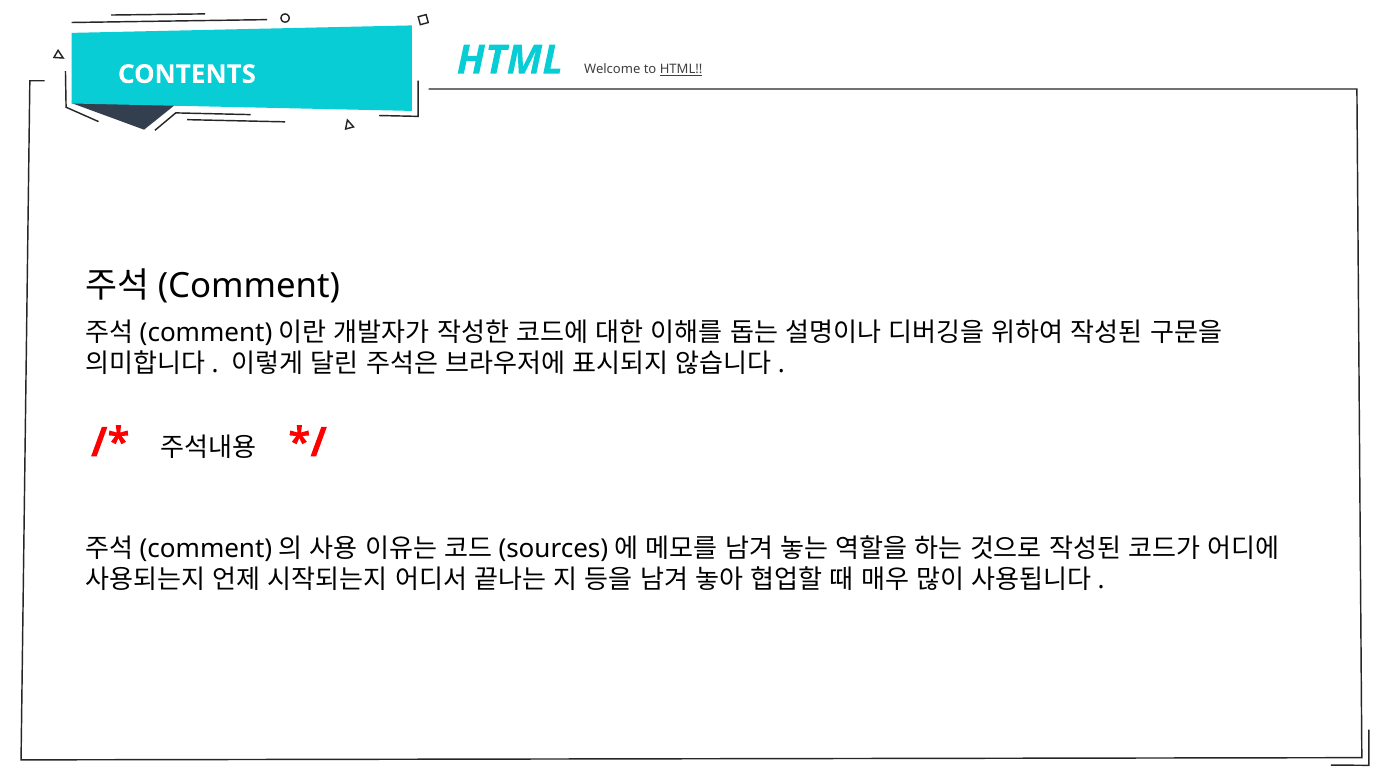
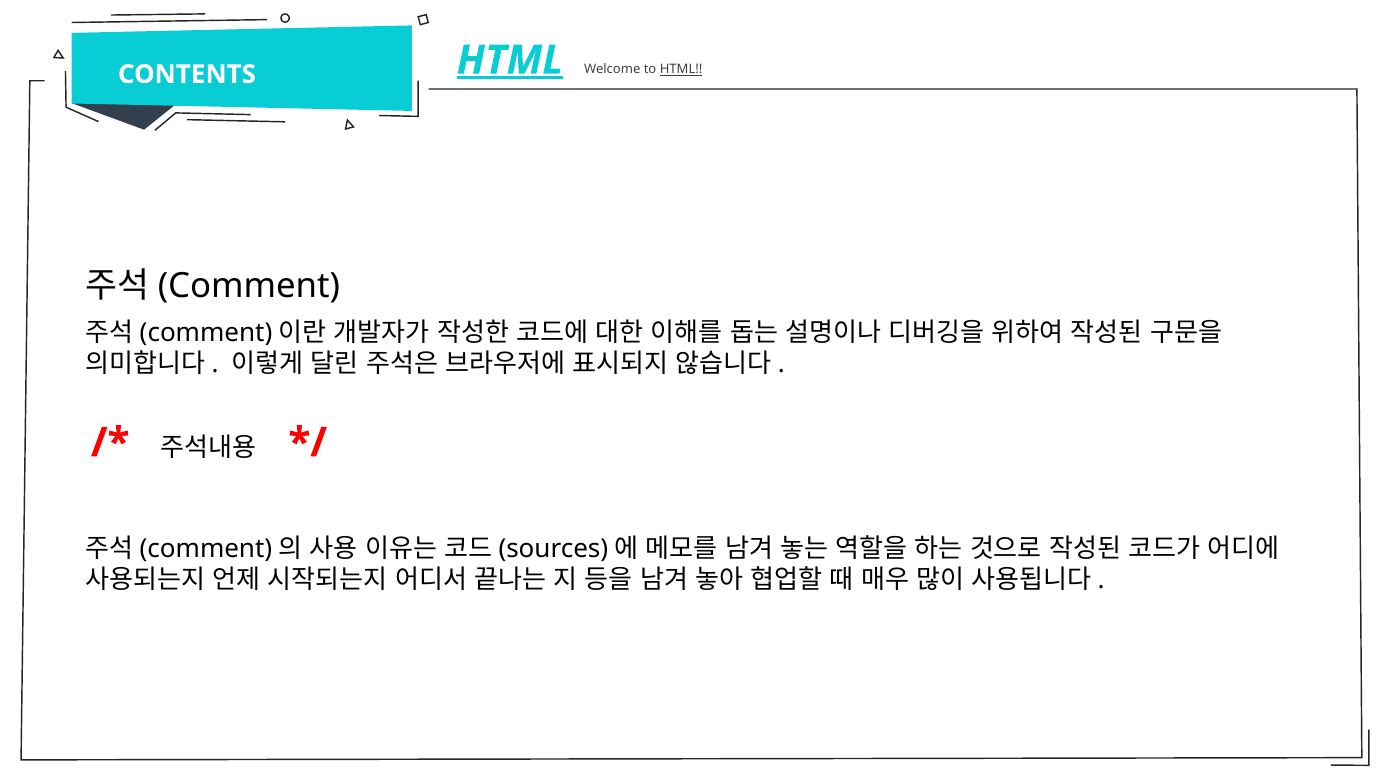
HTML at (510, 60) underline: none -> present
